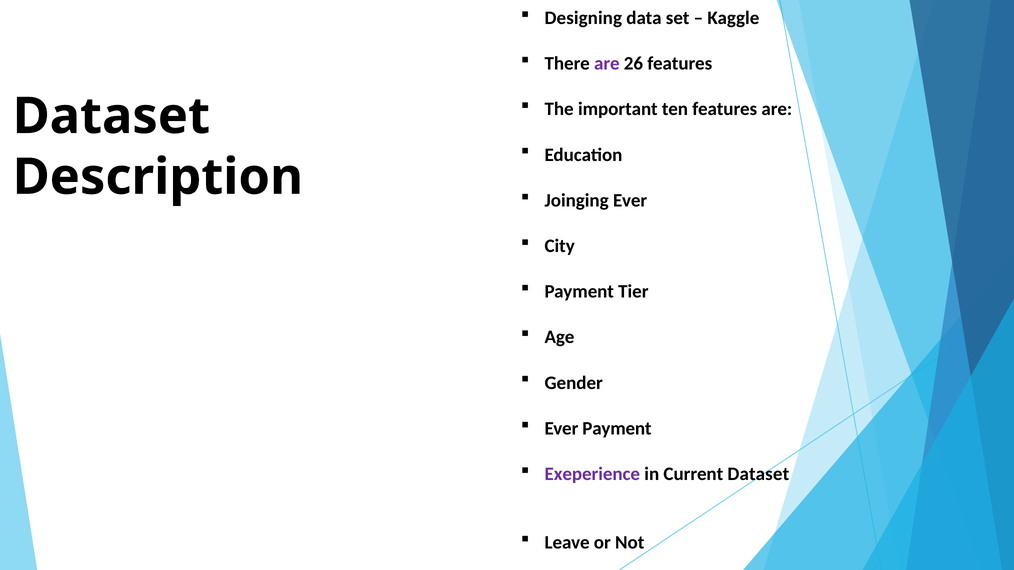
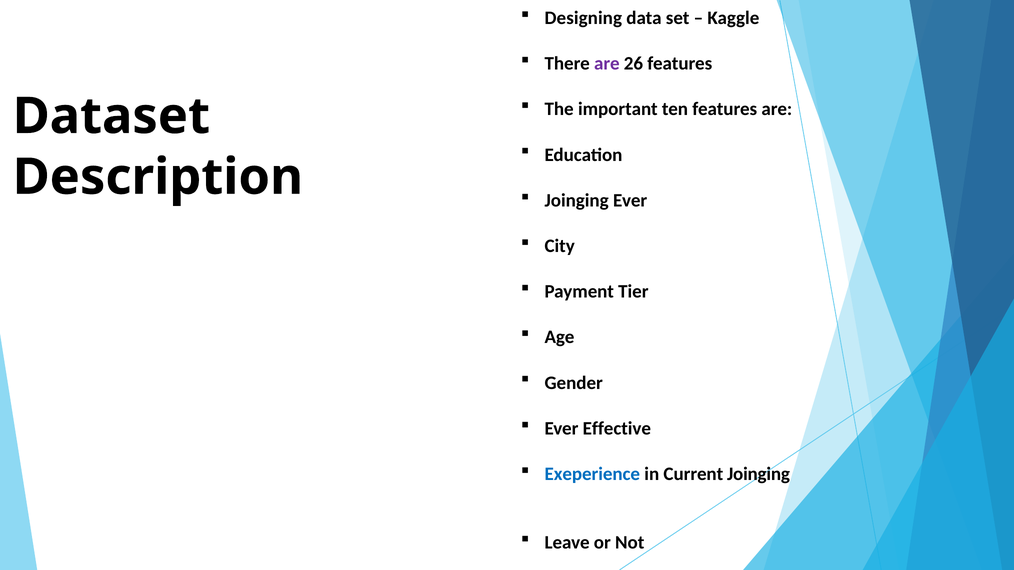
Ever Payment: Payment -> Effective
Exeperience colour: purple -> blue
Current Dataset: Dataset -> Joinging
